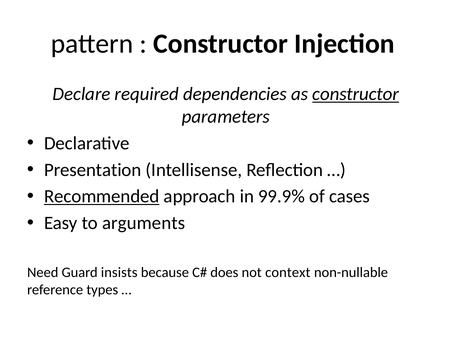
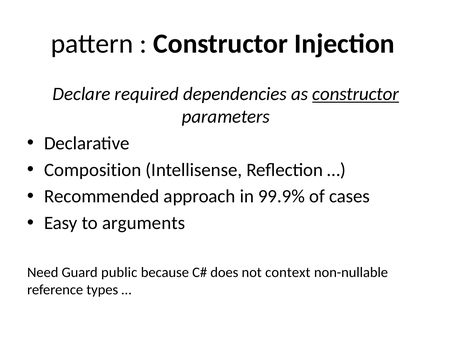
Presentation: Presentation -> Composition
Recommended underline: present -> none
insists: insists -> public
